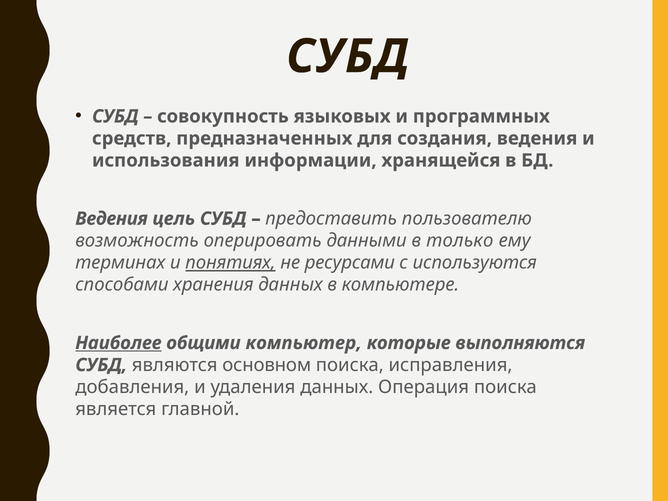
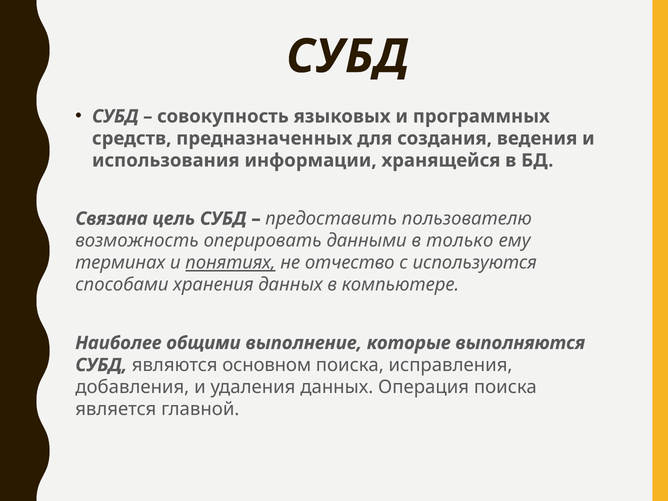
Ведения at (112, 219): Ведения -> Связана
ресурсами: ресурсами -> отчество
Наиболее underline: present -> none
компьютер: компьютер -> выполнение
